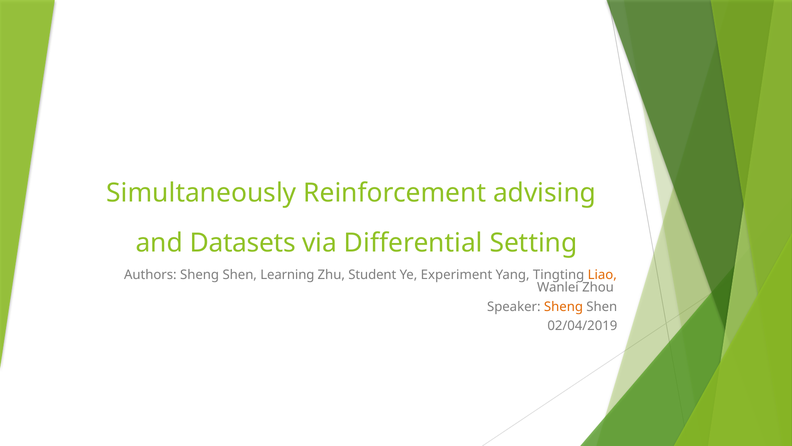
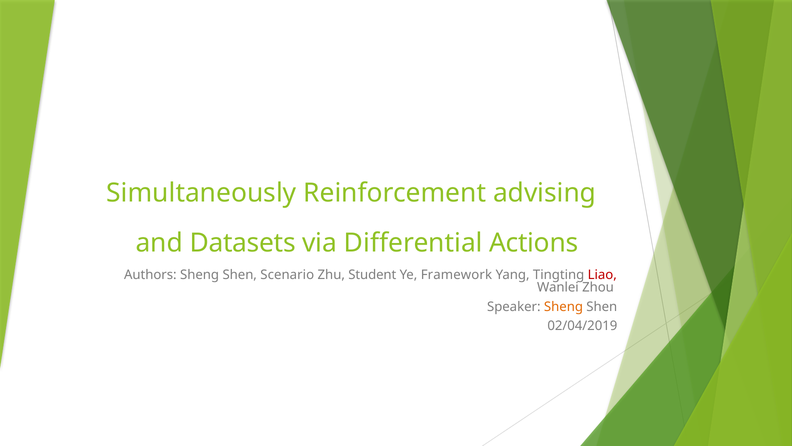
Setting: Setting -> Actions
Learning: Learning -> Scenario
Experiment: Experiment -> Framework
Liao colour: orange -> red
